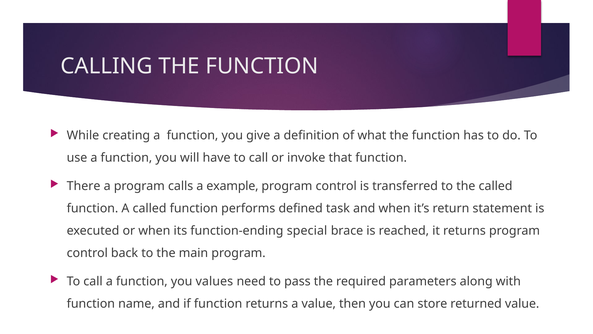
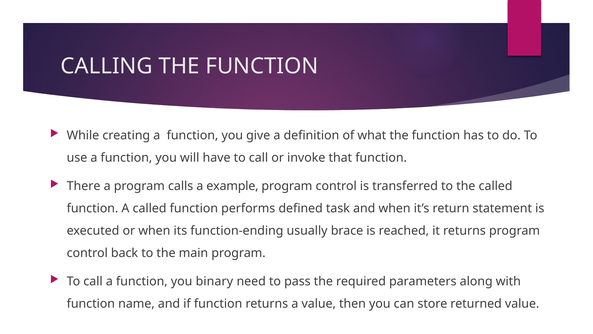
special: special -> usually
values: values -> binary
